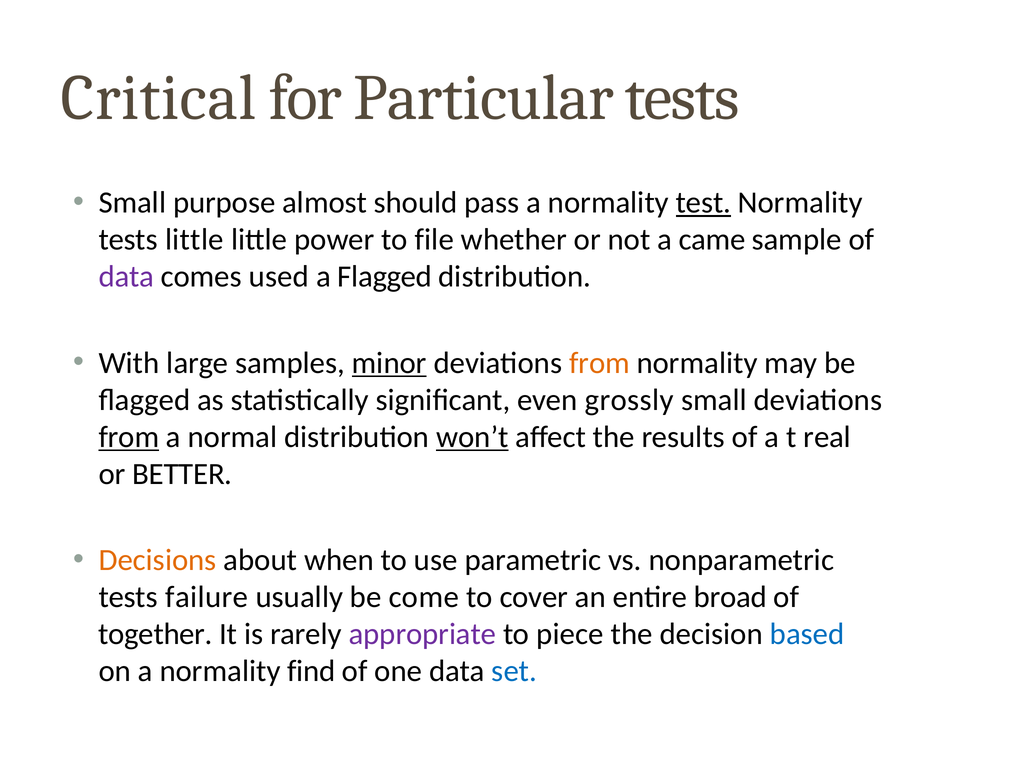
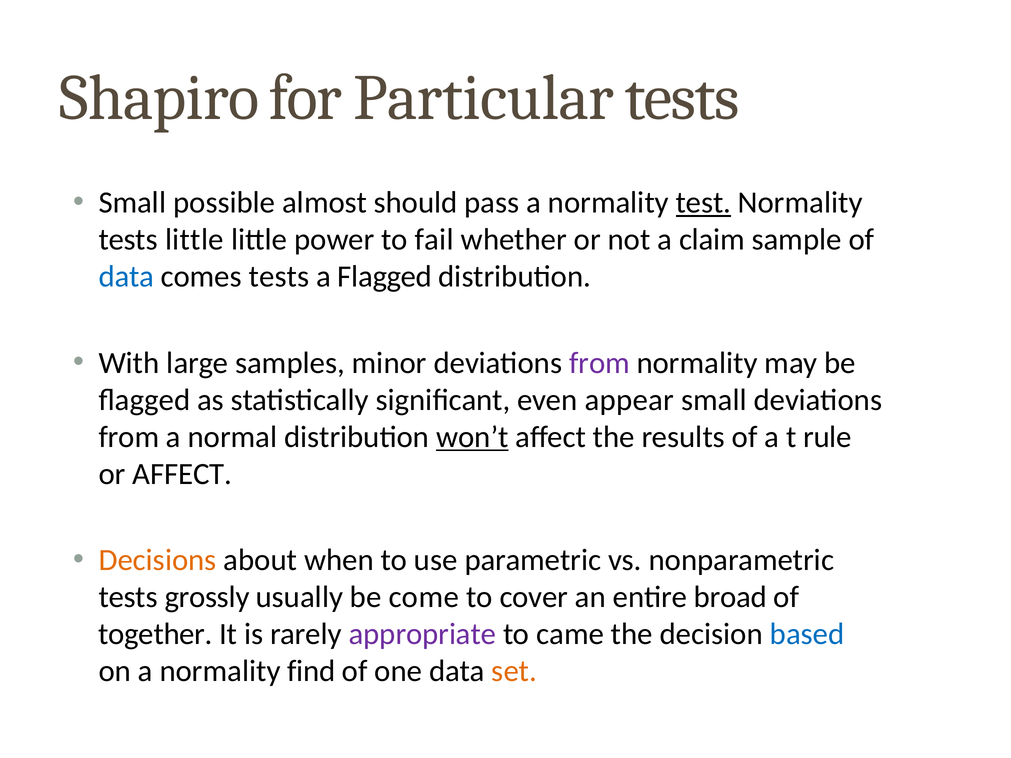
Critical: Critical -> Shapiro
purpose: purpose -> possible
file: file -> fail
came: came -> claim
data at (126, 277) colour: purple -> blue
comes used: used -> tests
minor underline: present -> none
from at (599, 363) colour: orange -> purple
grossly: grossly -> appear
from at (129, 437) underline: present -> none
real: real -> rule
or BETTER: BETTER -> AFFECT
failure: failure -> grossly
piece: piece -> came
set colour: blue -> orange
